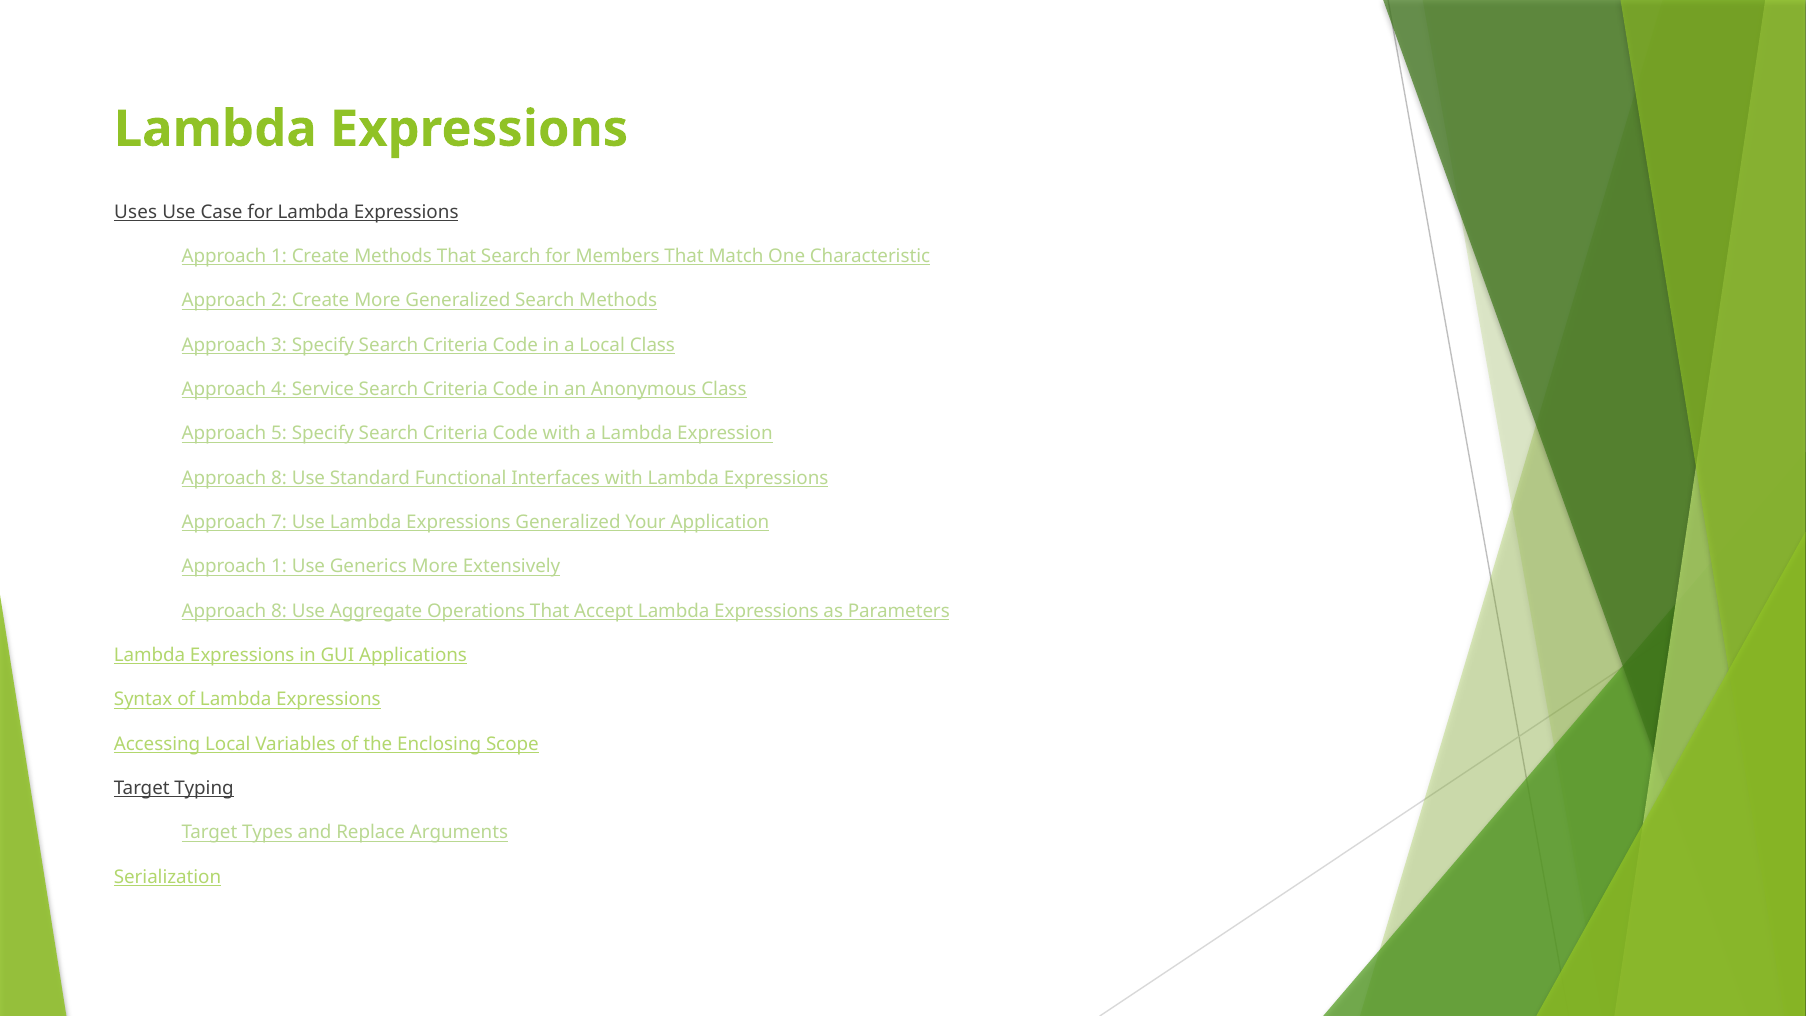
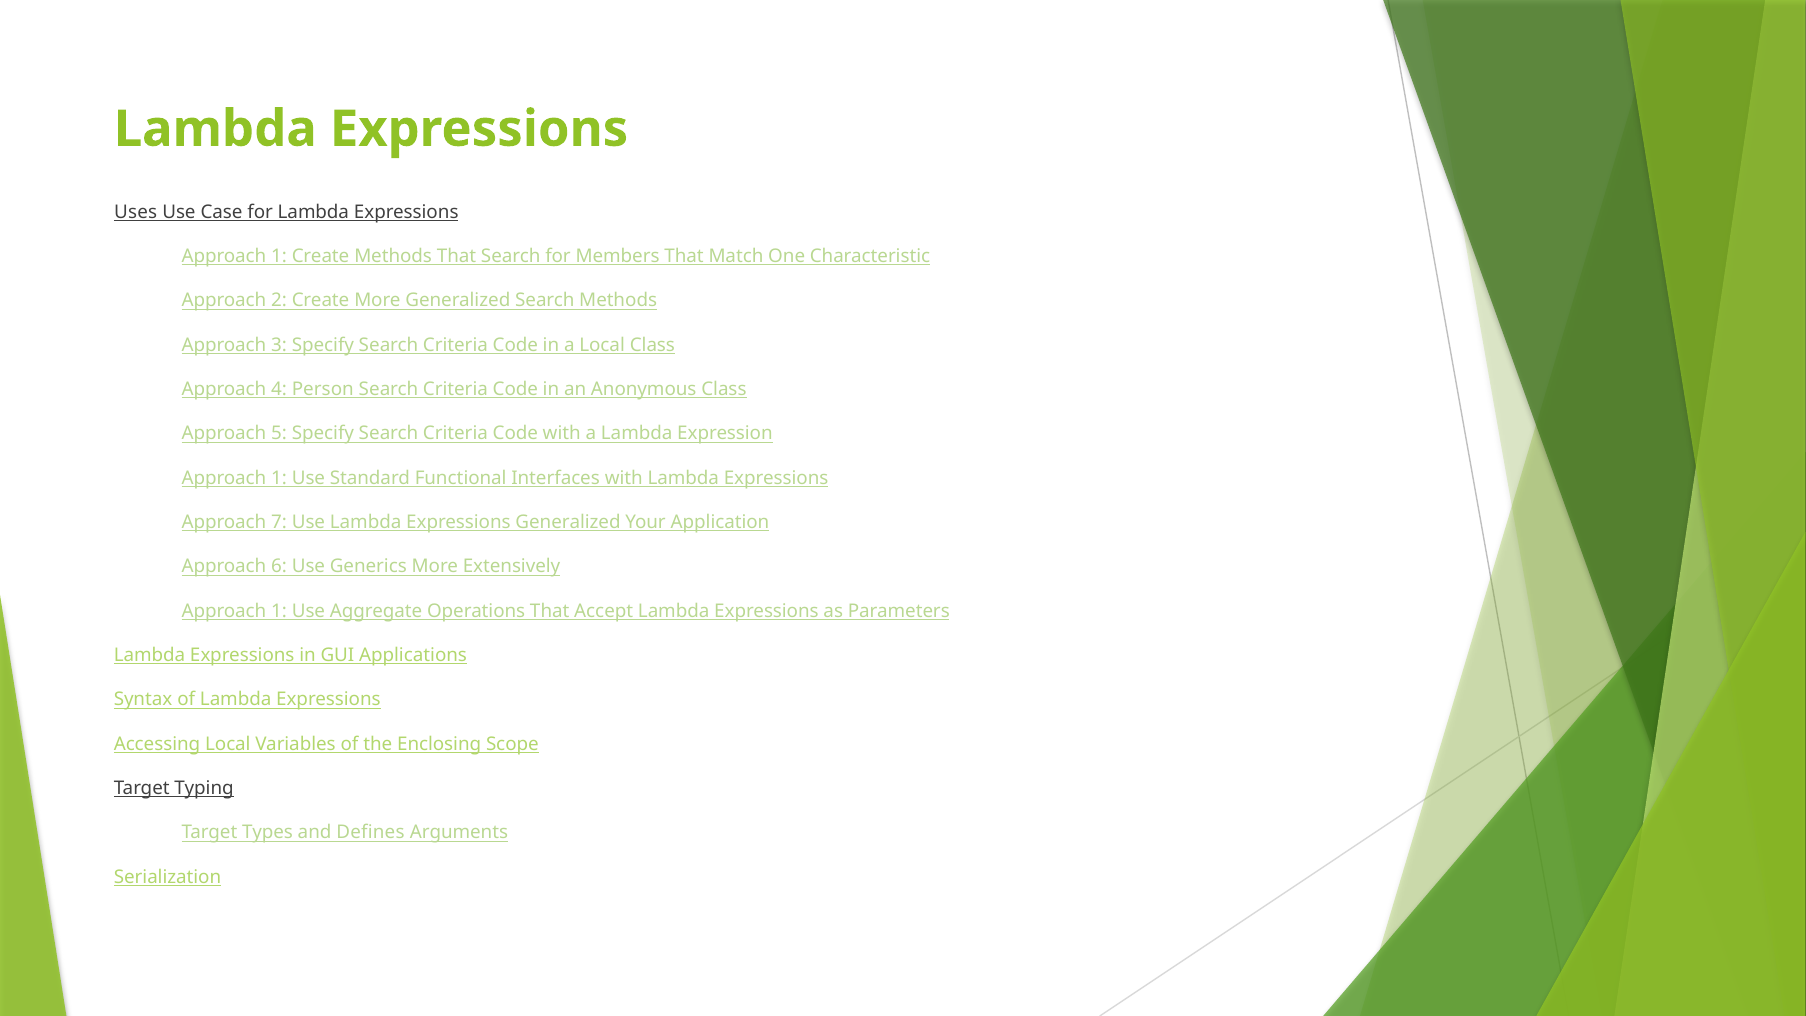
Service: Service -> Person
8 at (279, 478): 8 -> 1
1 at (279, 567): 1 -> 6
8 at (279, 611): 8 -> 1
Replace: Replace -> Defines
